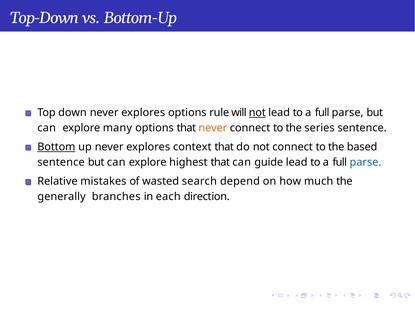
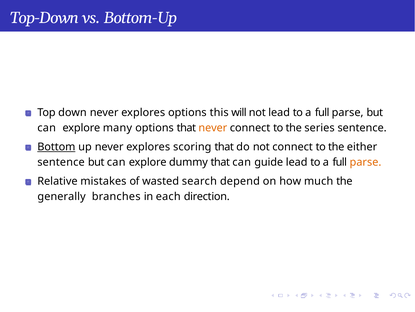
rule: rule -> this
not at (257, 112) underline: present -> none
context: context -> scoring
based: based -> either
highest: highest -> dummy
parse at (365, 162) colour: blue -> orange
